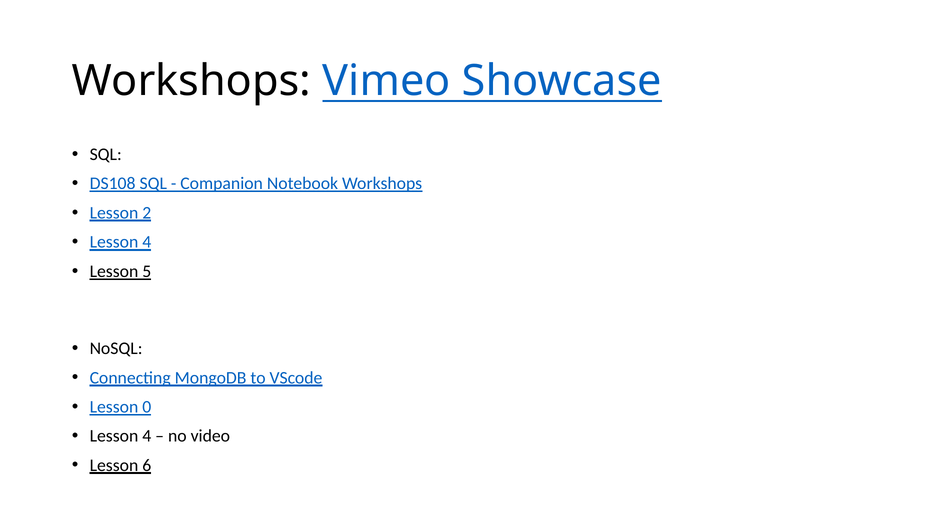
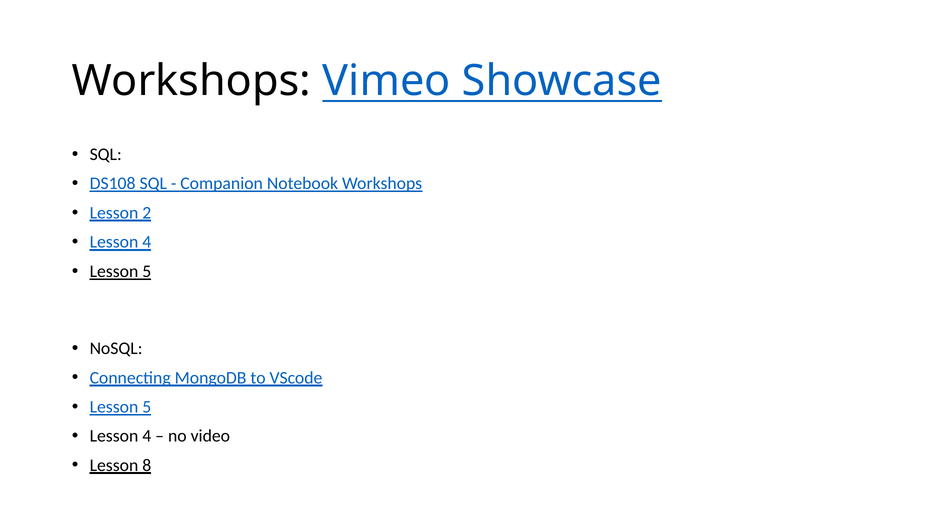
0 at (147, 407): 0 -> 5
6: 6 -> 8
